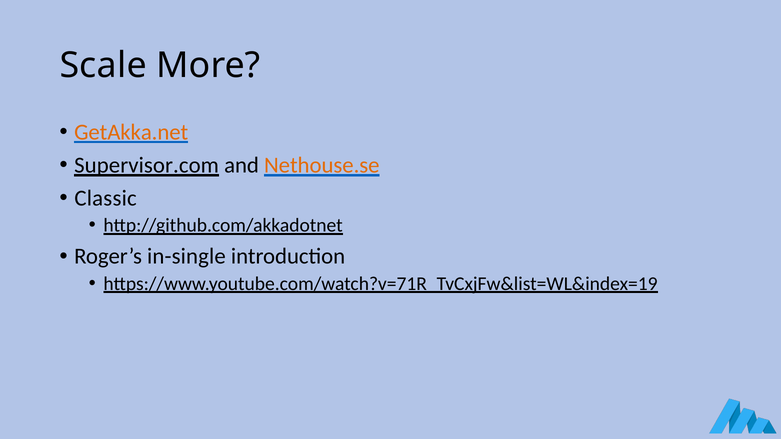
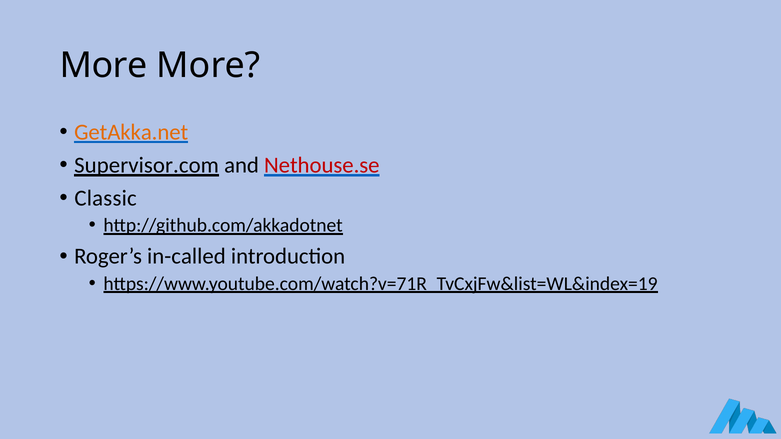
Scale at (103, 66): Scale -> More
Nethouse.se colour: orange -> red
in-single: in-single -> in-called
